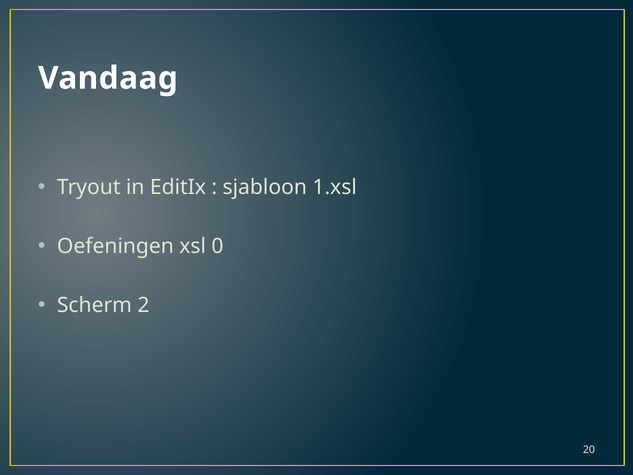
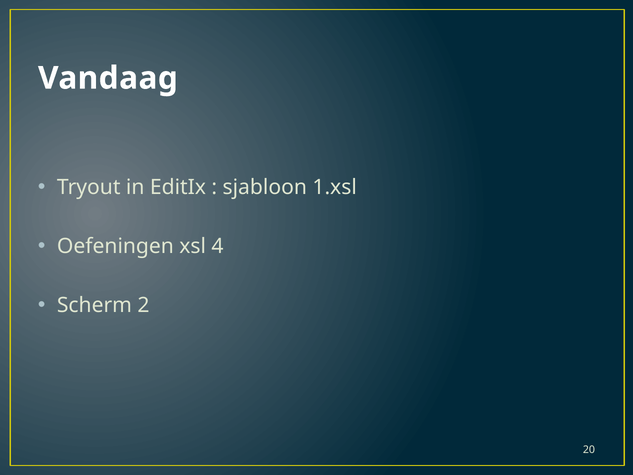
0: 0 -> 4
